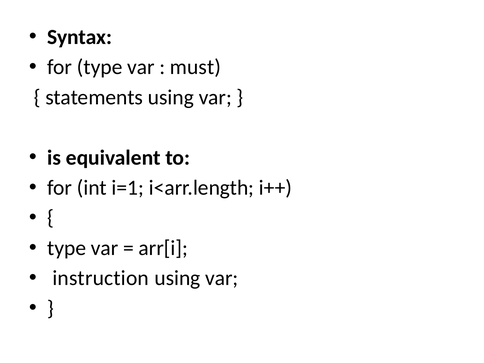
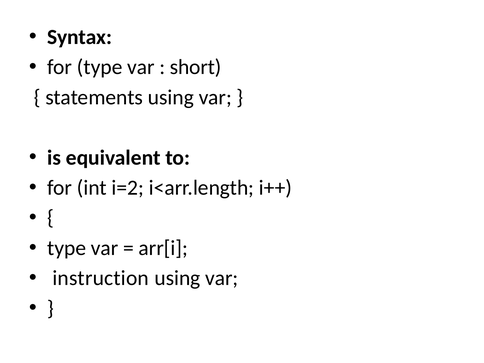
must: must -> short
i=1: i=1 -> i=2
